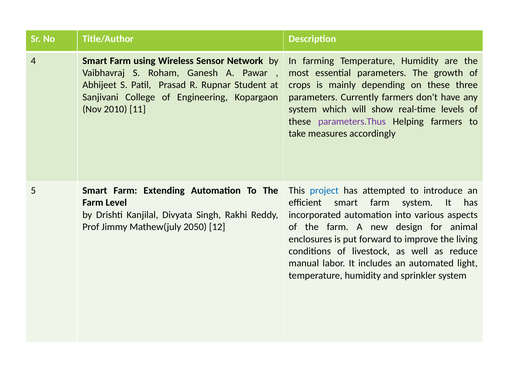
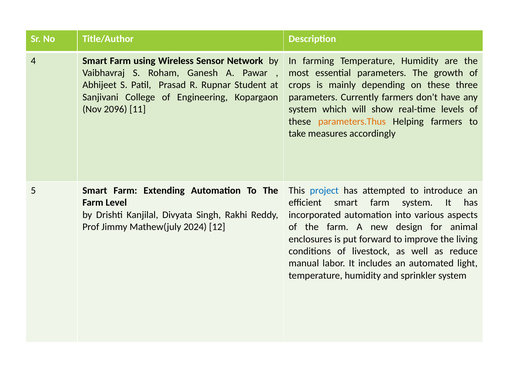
2010: 2010 -> 2096
parameters.Thus colour: purple -> orange
2050: 2050 -> 2024
